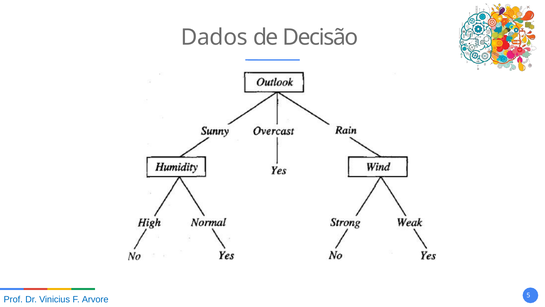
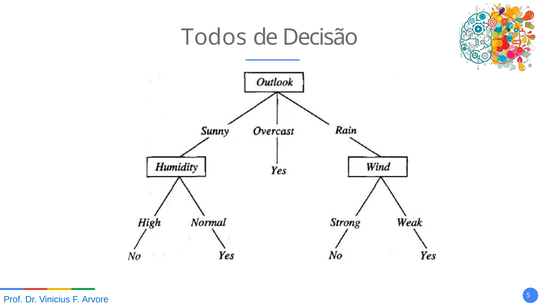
Dados: Dados -> Todos
